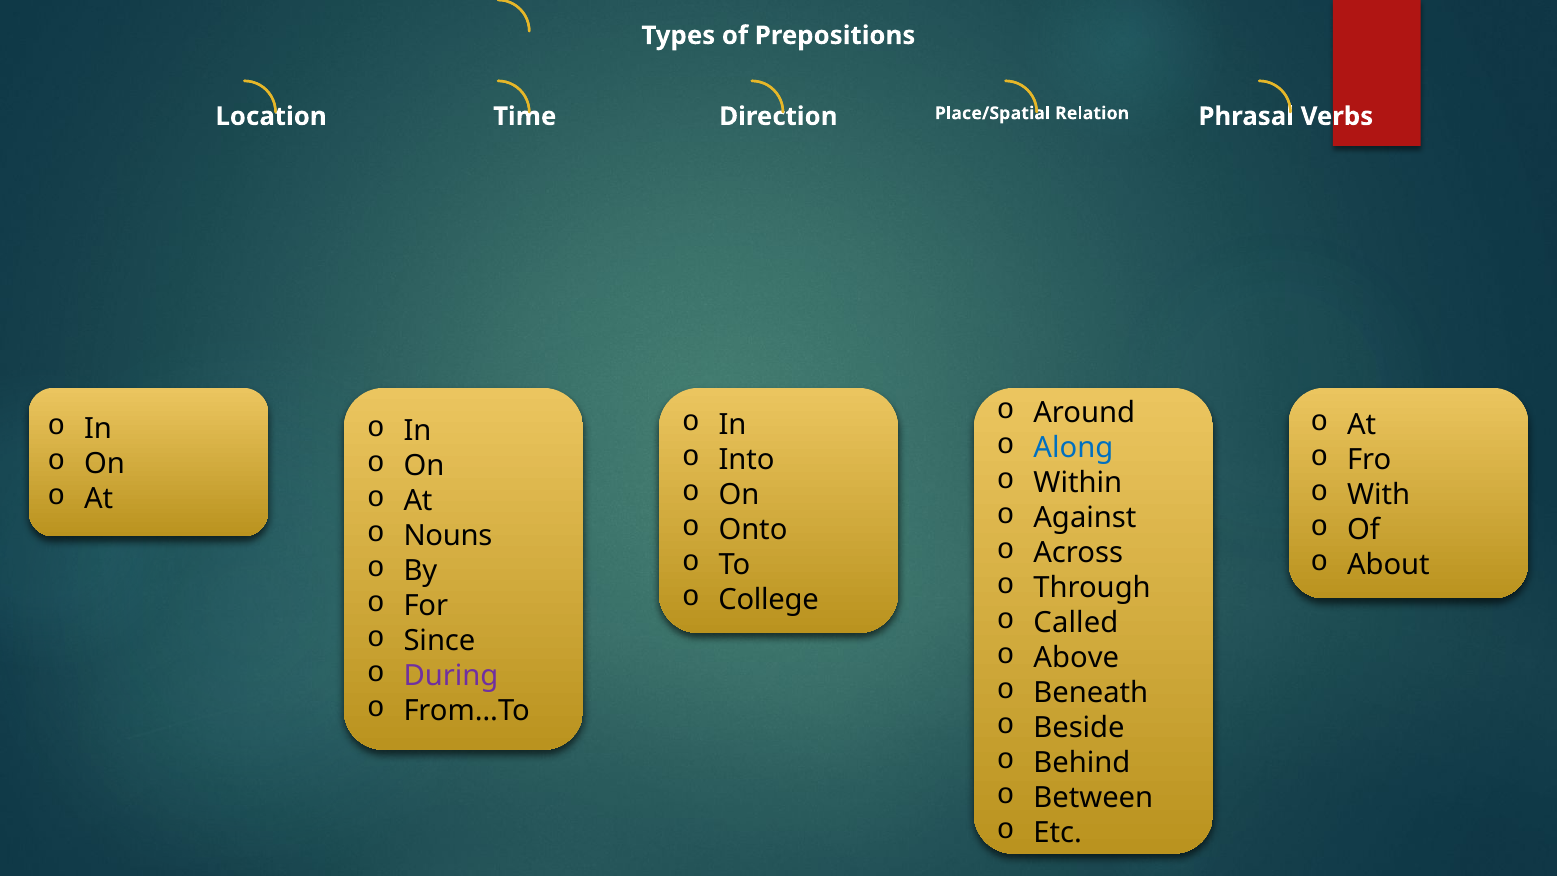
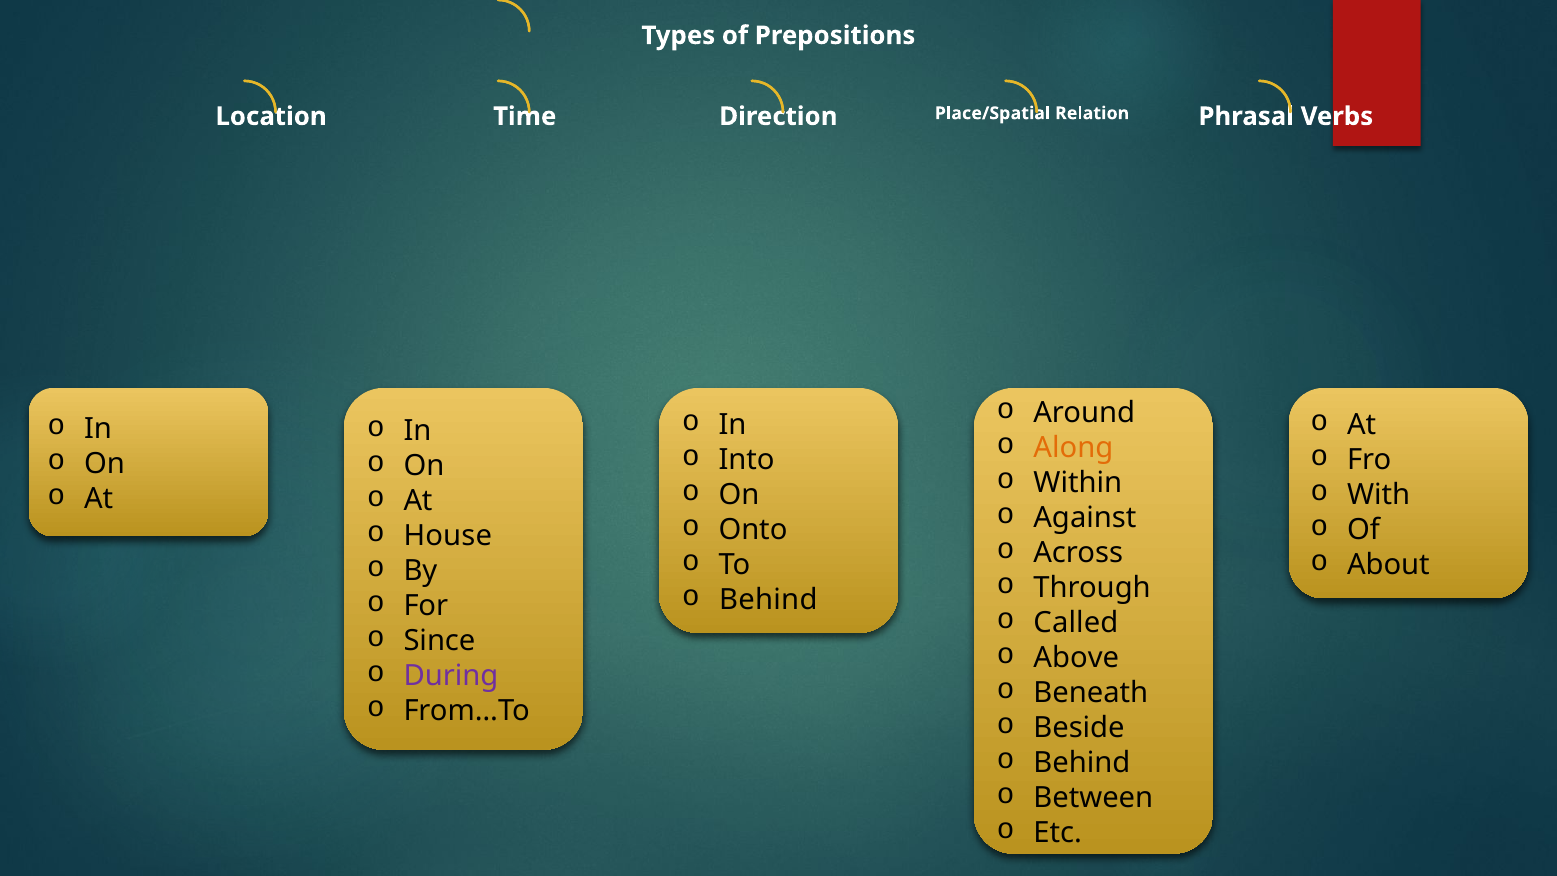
Along colour: blue -> orange
Nouns: Nouns -> House
College at (769, 600): College -> Behind
